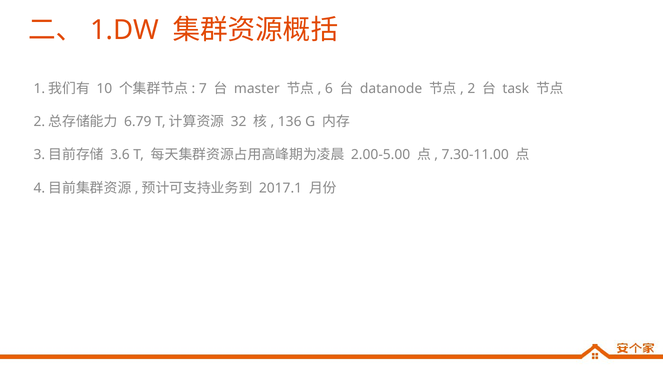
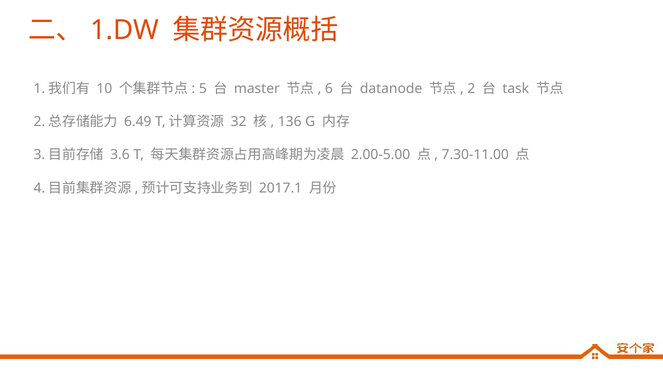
7: 7 -> 5
6.79: 6.79 -> 6.49
